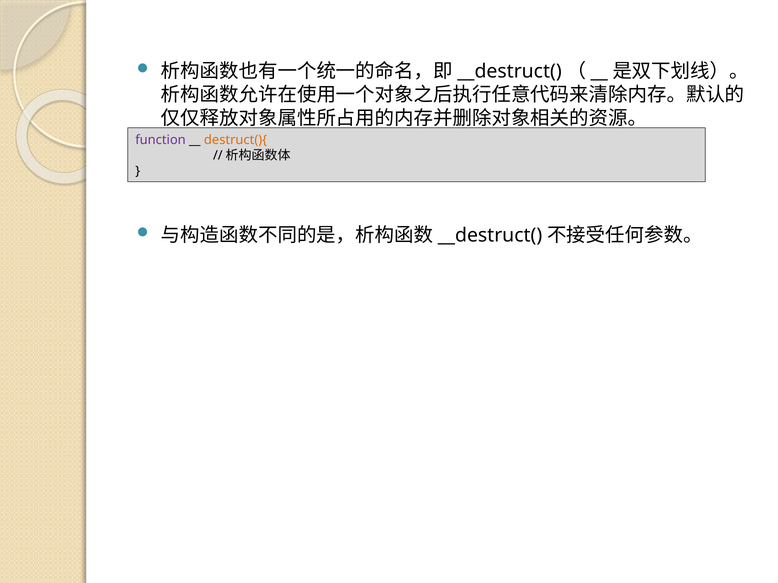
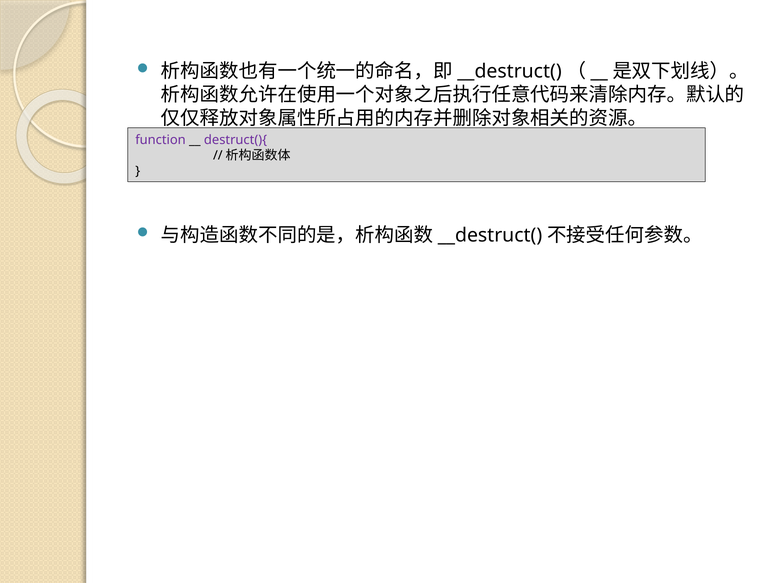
destruct(){ colour: orange -> purple
